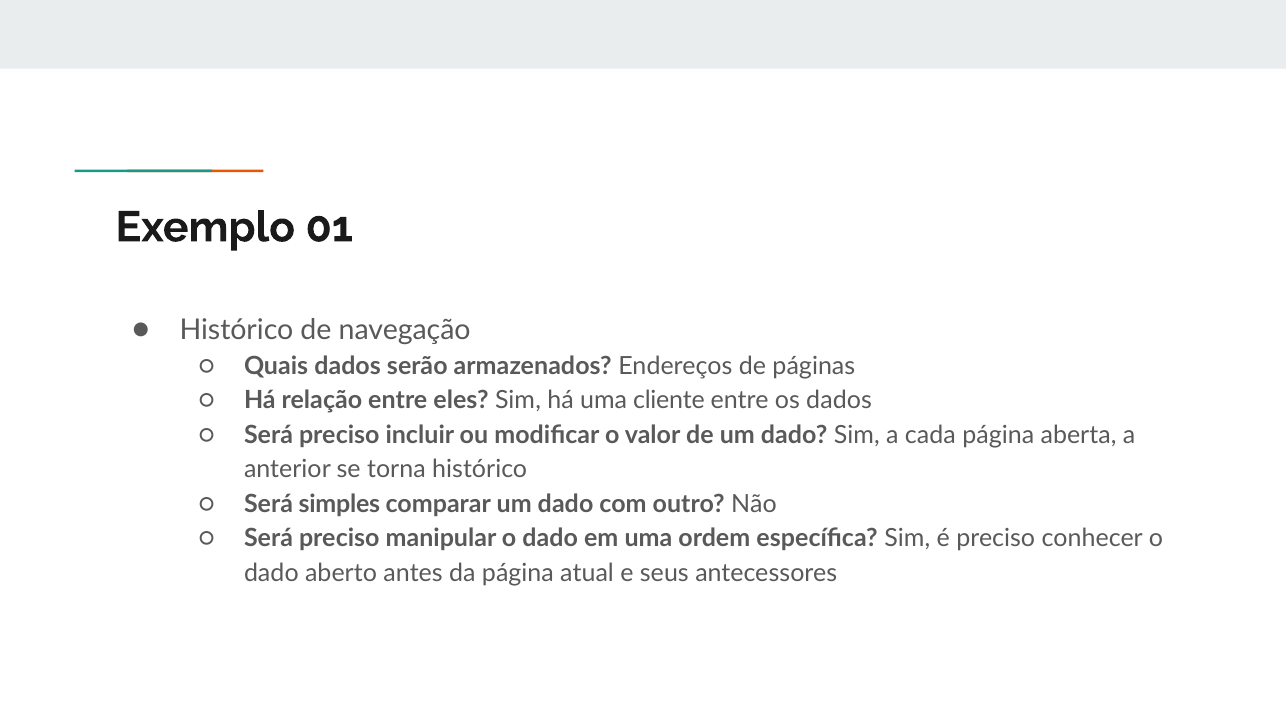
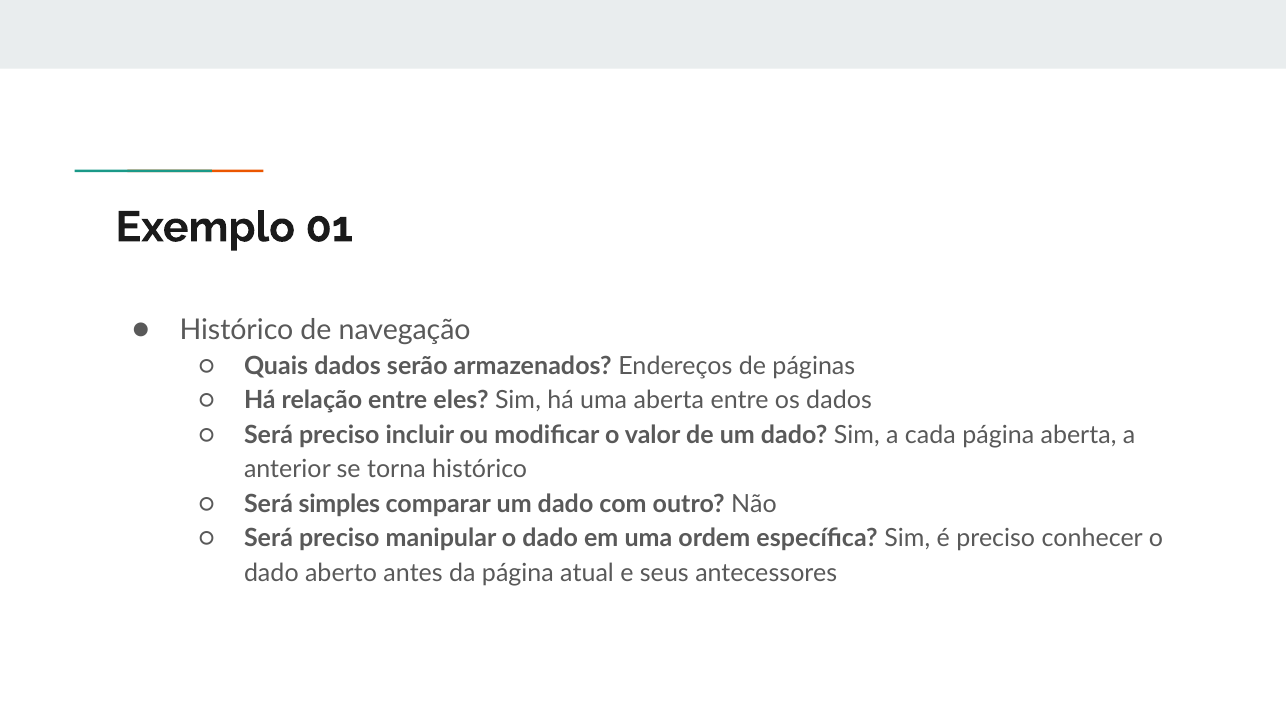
uma cliente: cliente -> aberta
